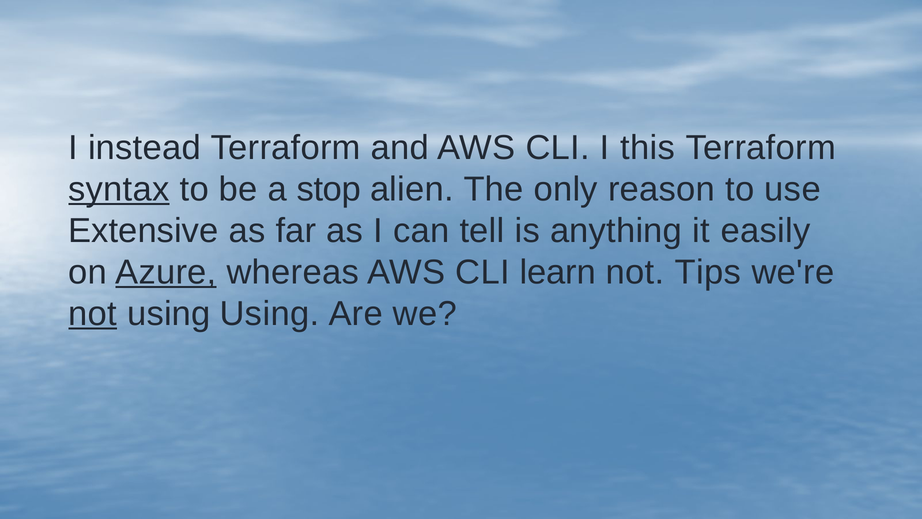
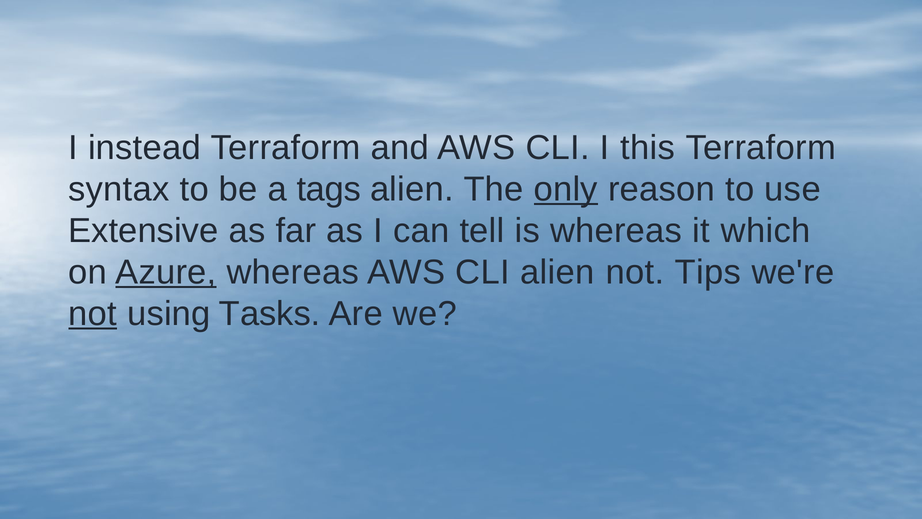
syntax underline: present -> none
stop: stop -> tags
only underline: none -> present
is anything: anything -> whereas
easily: easily -> which
CLI learn: learn -> alien
using Using: Using -> Tasks
